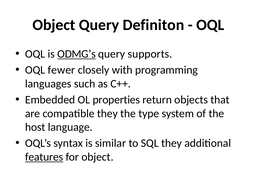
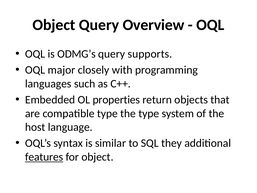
Definiton: Definiton -> Overview
ODMG’s underline: present -> none
fewer: fewer -> major
compatible they: they -> type
